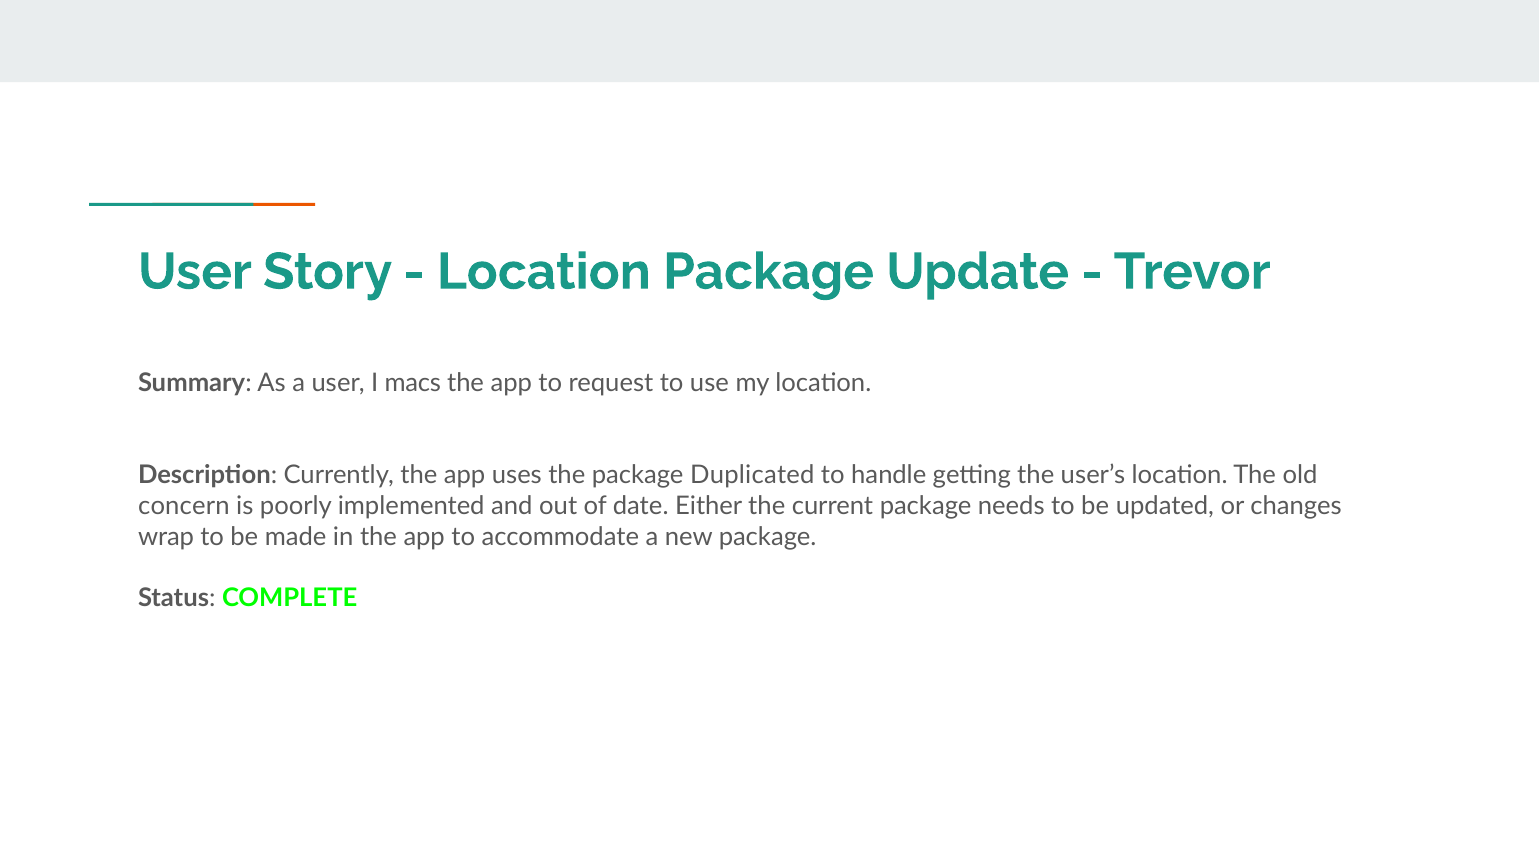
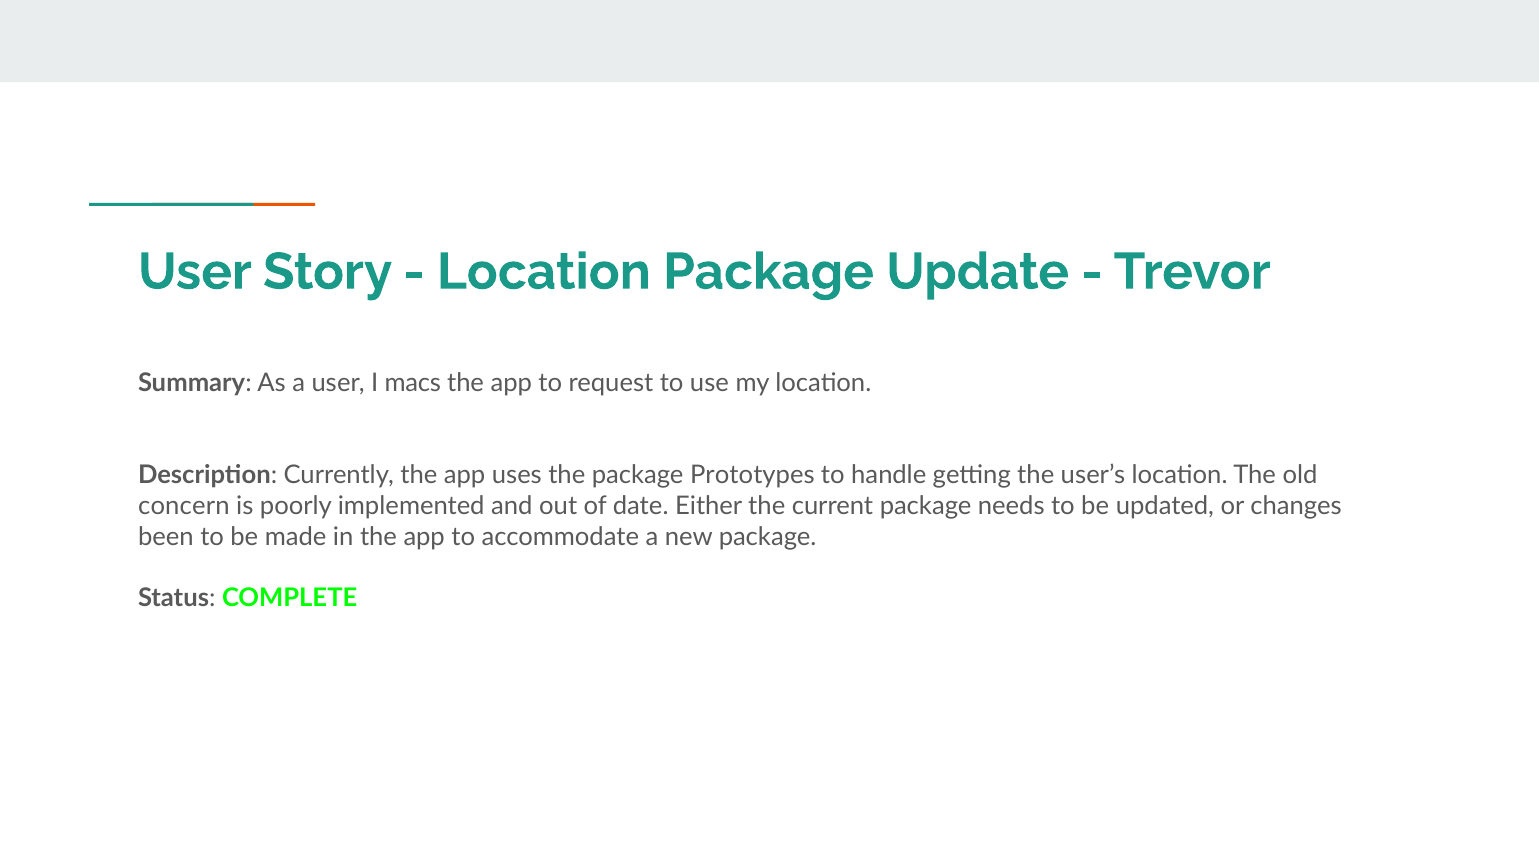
Duplicated: Duplicated -> Prototypes
wrap: wrap -> been
